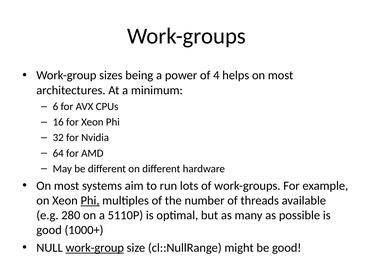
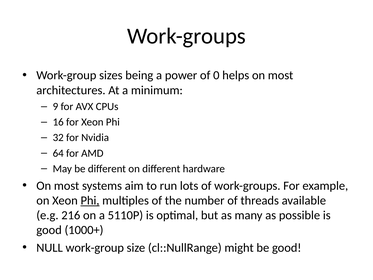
4: 4 -> 0
6: 6 -> 9
280: 280 -> 216
work-group at (95, 248) underline: present -> none
